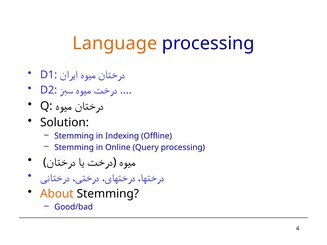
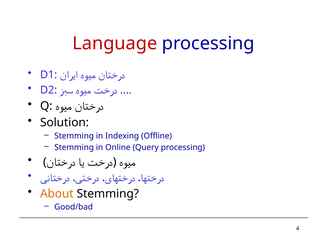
Language colour: orange -> red
